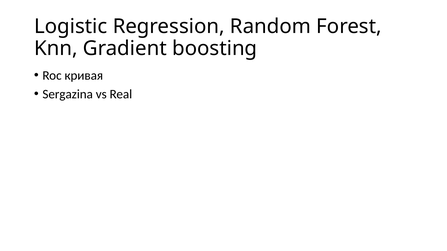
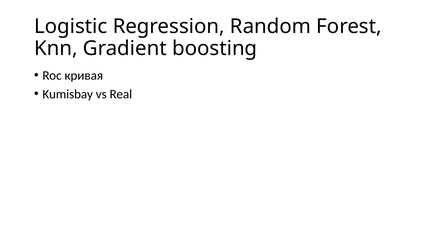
Sergazina: Sergazina -> Kumisbay
